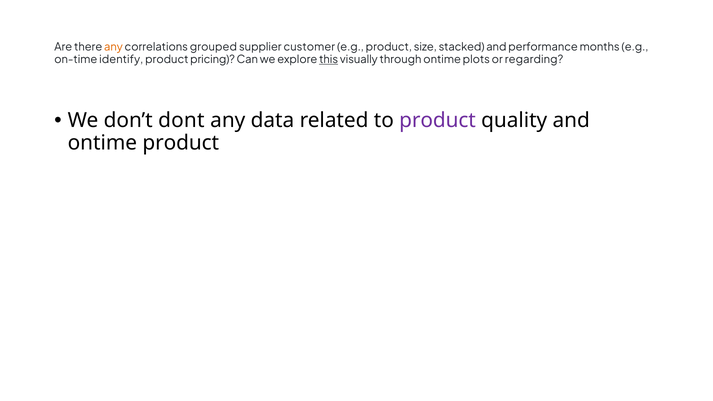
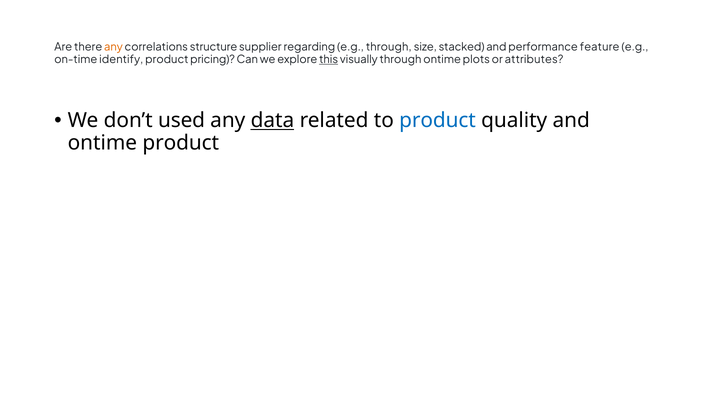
grouped: grouped -> structure
customer: customer -> regarding
e.g product: product -> through
months: months -> feature
regarding: regarding -> attributes
dont: dont -> used
data underline: none -> present
product at (438, 121) colour: purple -> blue
